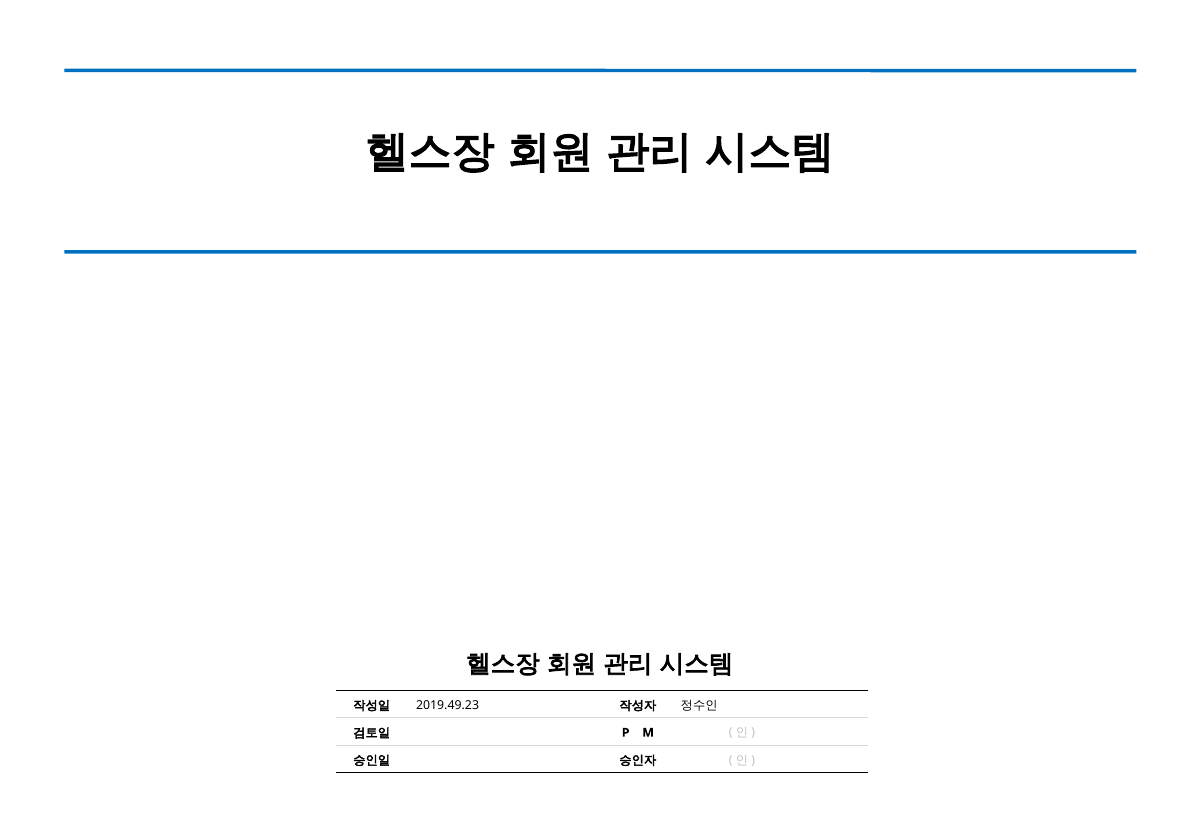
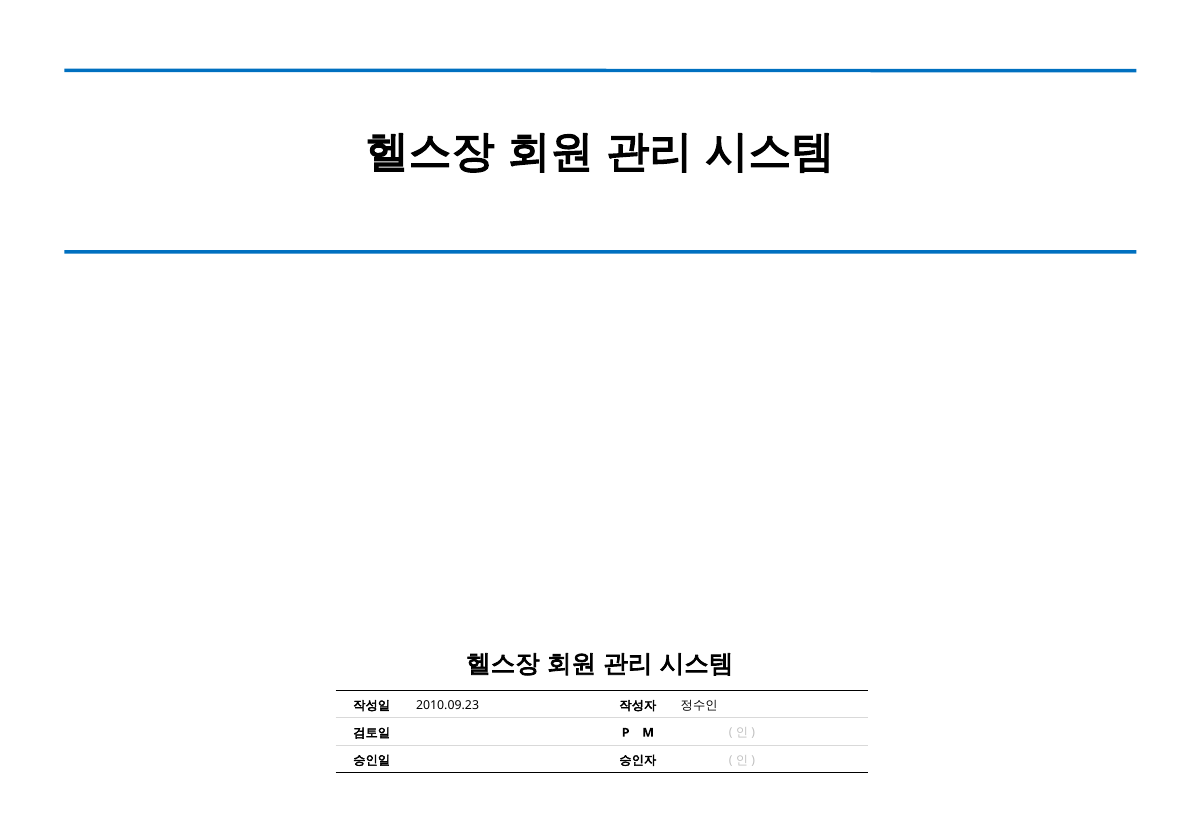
2019.49.23: 2019.49.23 -> 2010.09.23
